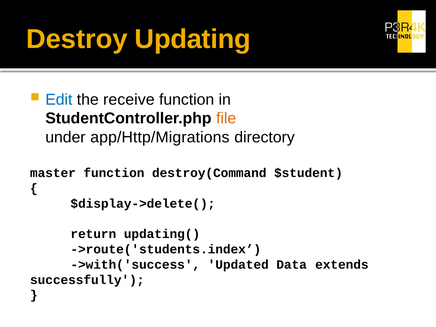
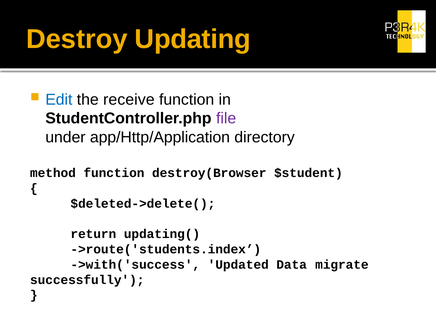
file colour: orange -> purple
app/Http/Migrations: app/Http/Migrations -> app/Http/Application
master: master -> method
destroy(Command: destroy(Command -> destroy(Browser
$display->delete(: $display->delete( -> $deleted->delete(
extends: extends -> migrate
